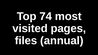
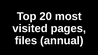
74: 74 -> 20
